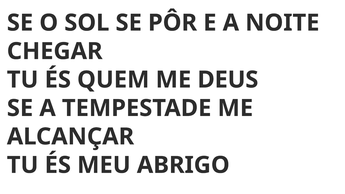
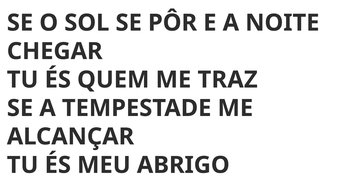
DEUS: DEUS -> TRAZ
